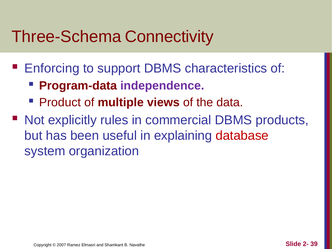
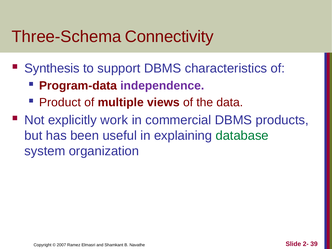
Enforcing: Enforcing -> Synthesis
rules: rules -> work
database colour: red -> green
